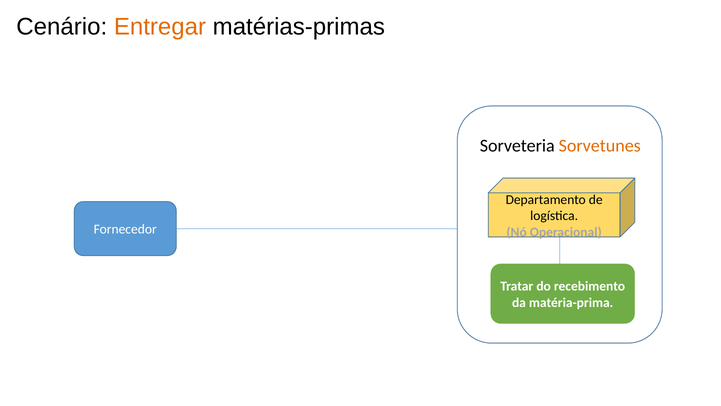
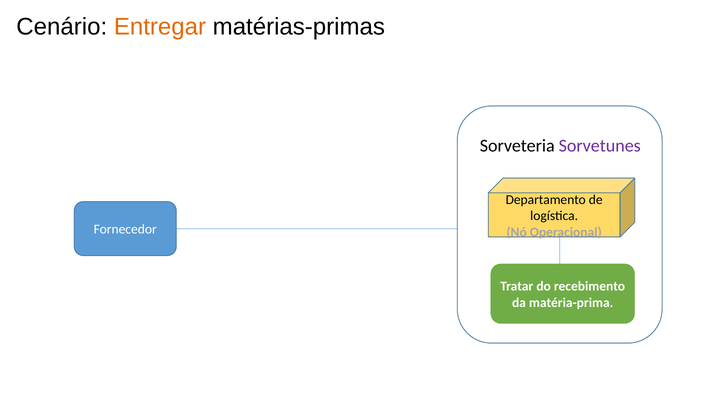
Sorvetunes colour: orange -> purple
